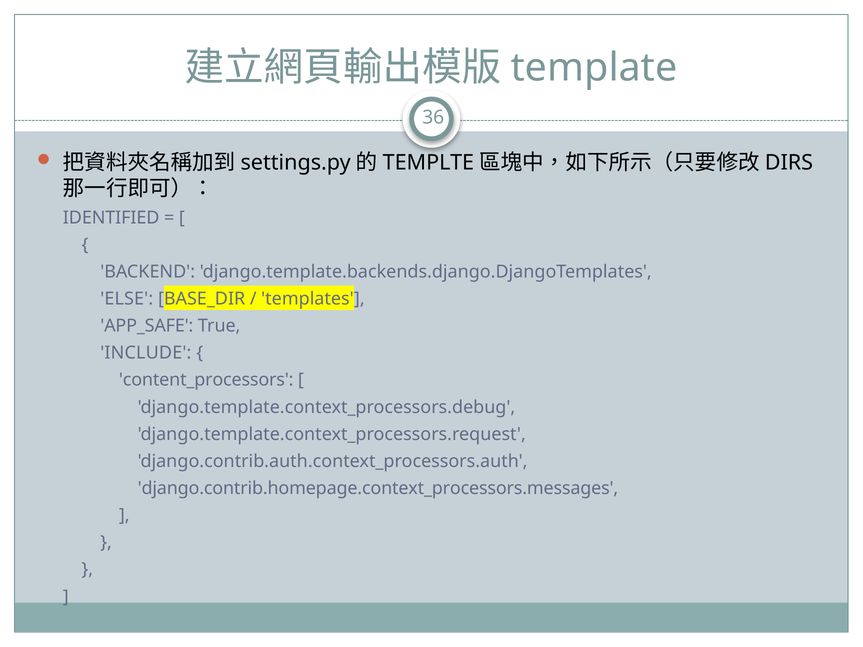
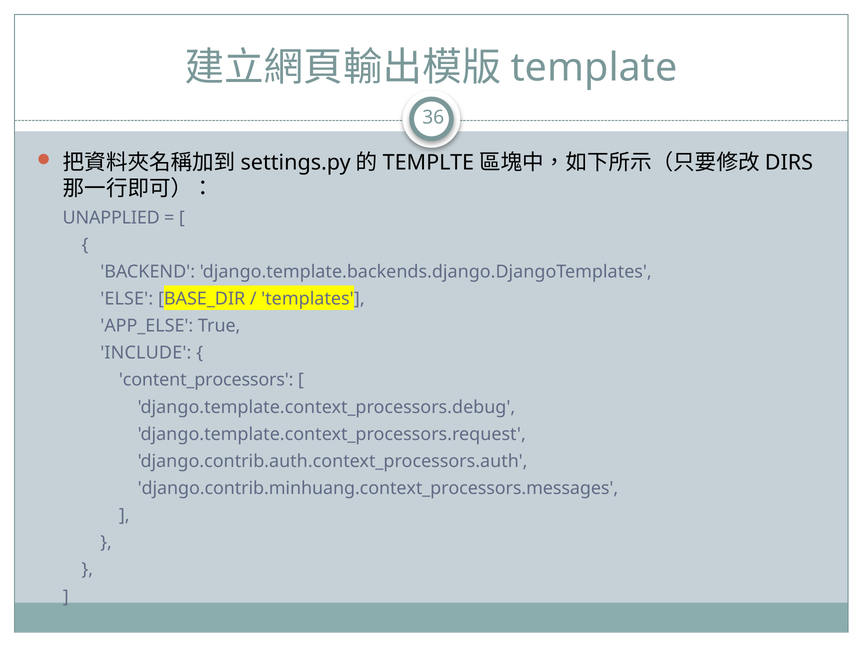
IDENTIFIED: IDENTIFIED -> UNAPPLIED
APP_SAFE: APP_SAFE -> APP_ELSE
django.contrib.homepage.context_processors.messages: django.contrib.homepage.context_processors.messages -> django.contrib.minhuang.context_processors.messages
